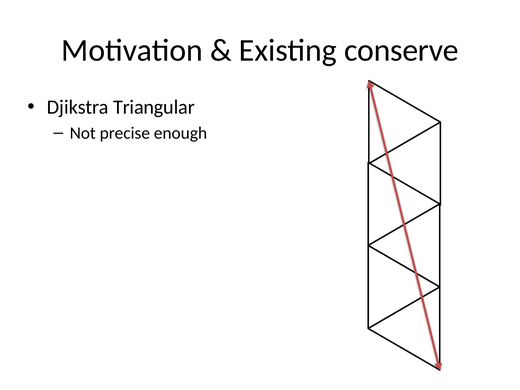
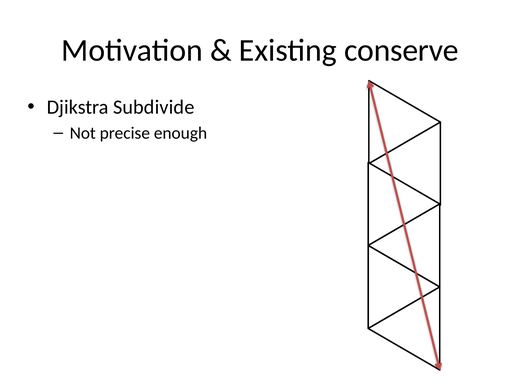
Triangular: Triangular -> Subdivide
